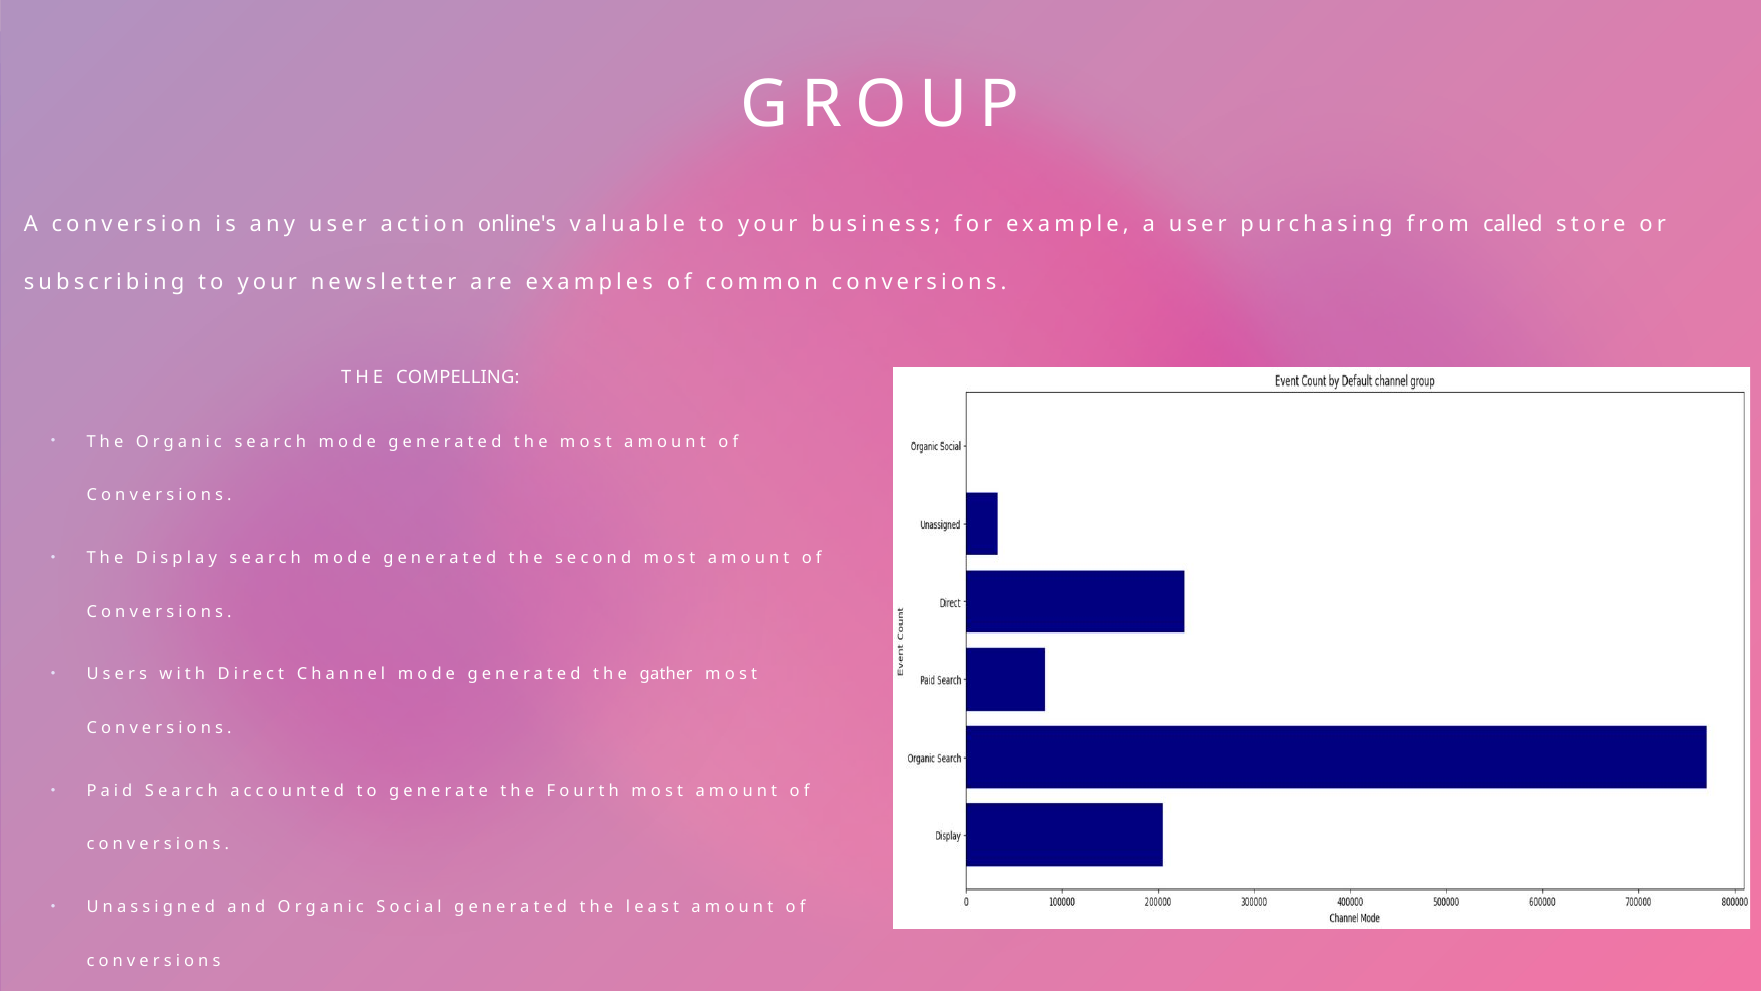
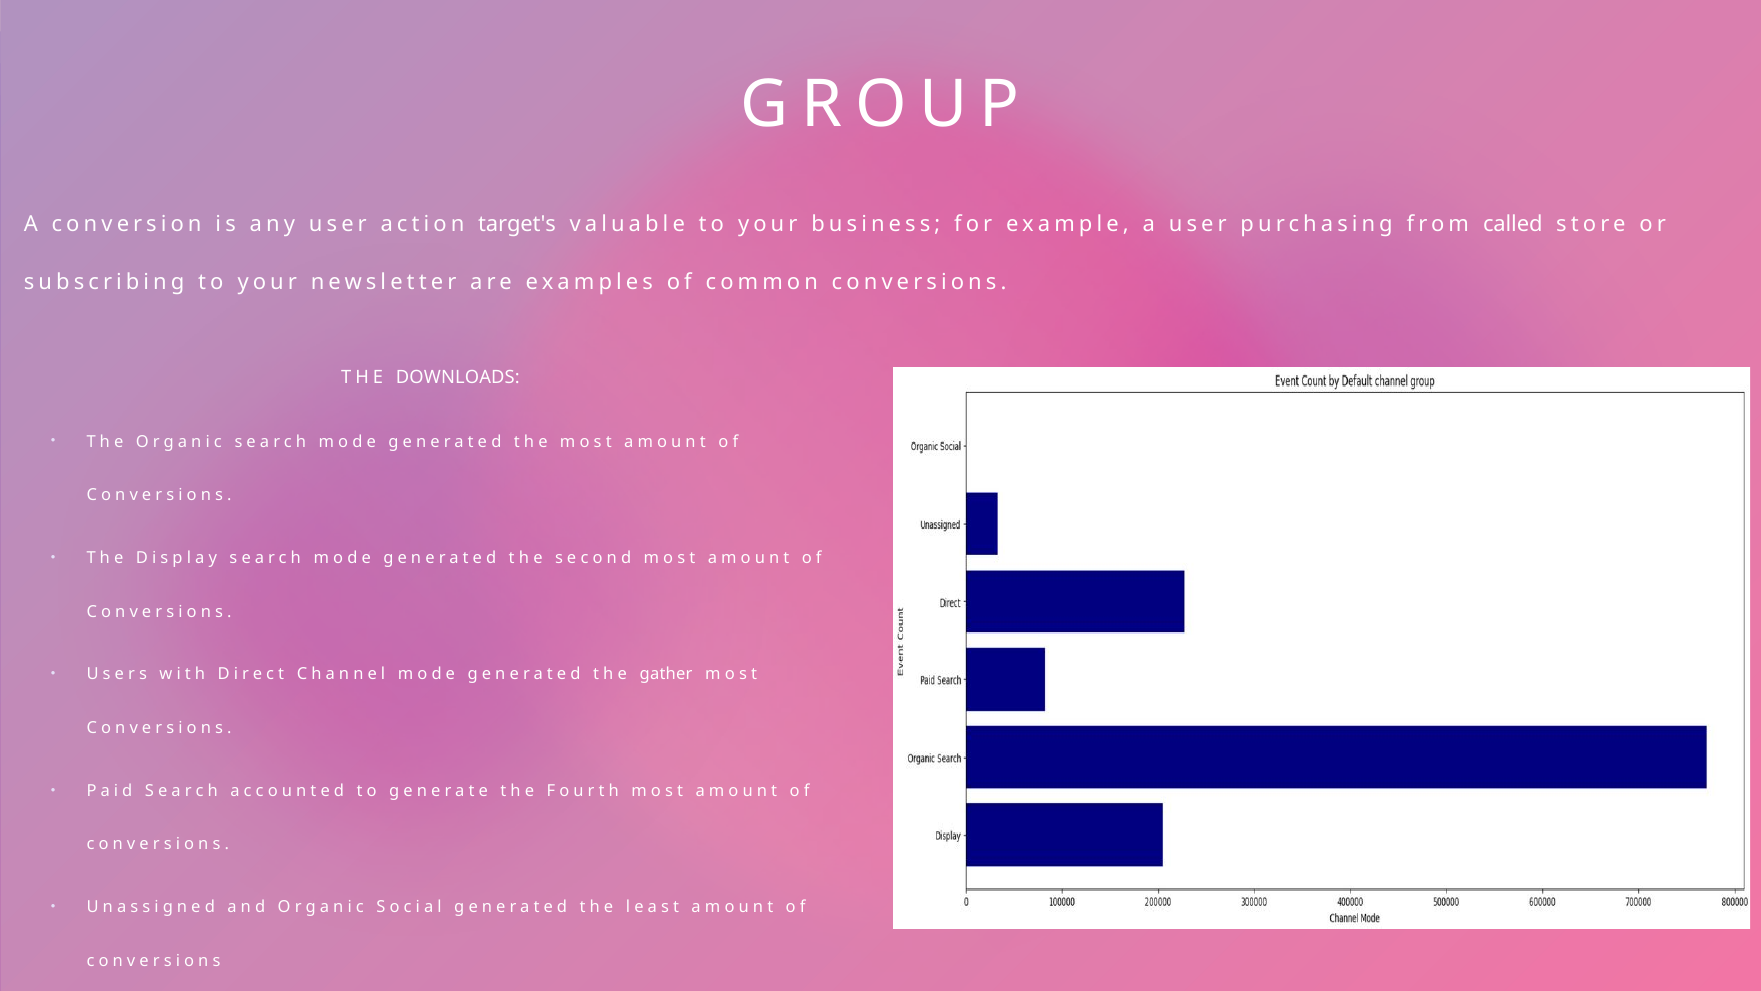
online's: online's -> target's
COMPELLING: COMPELLING -> DOWNLOADS
